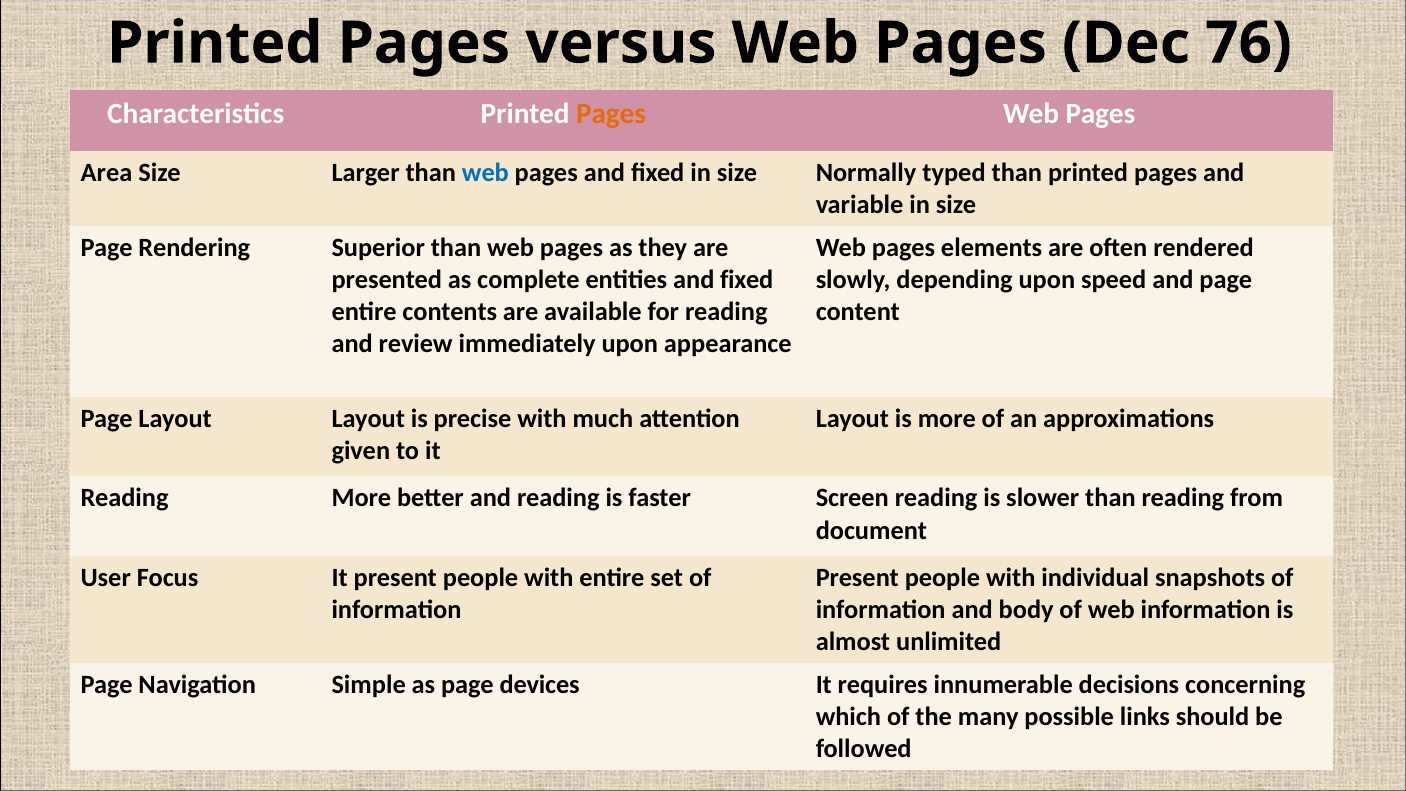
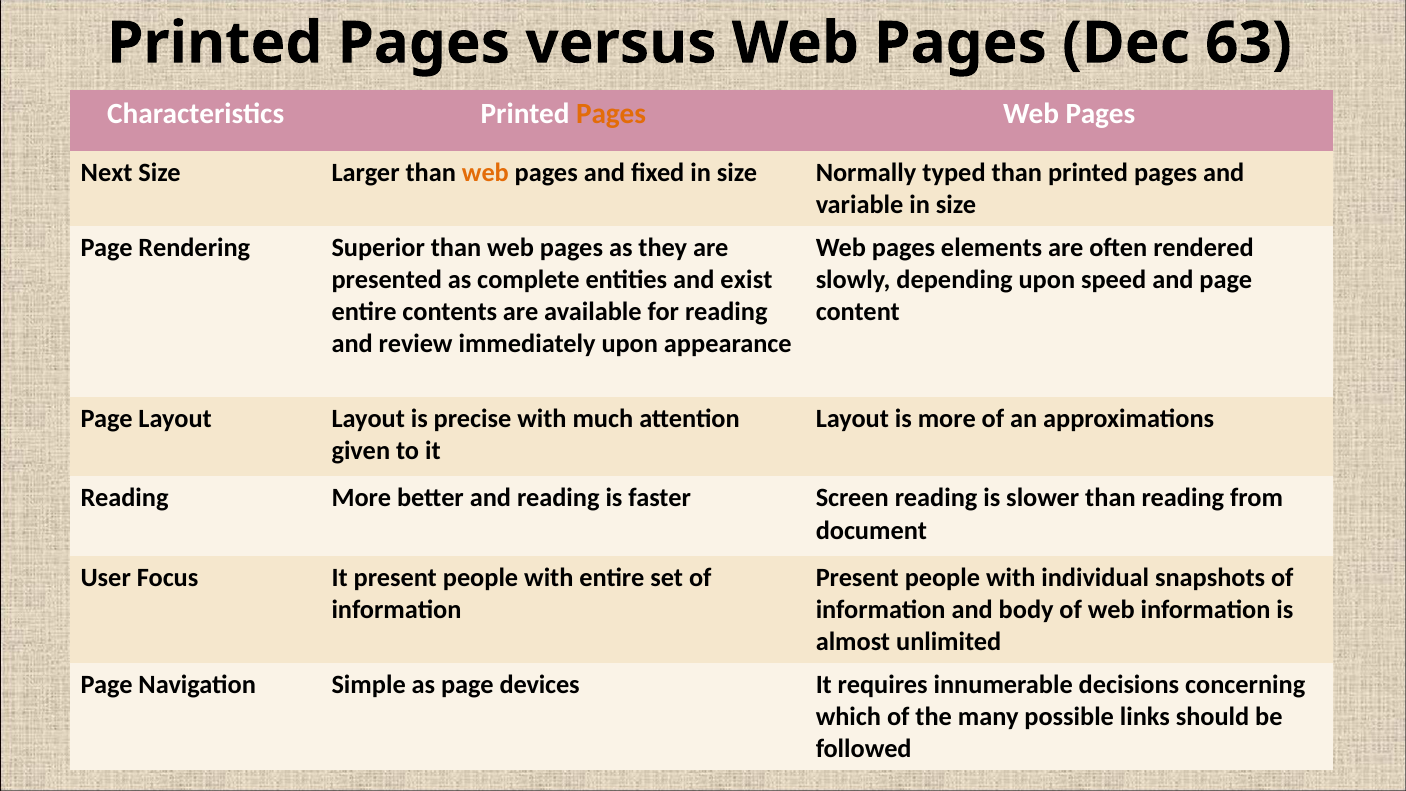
76: 76 -> 63
Area: Area -> Next
web at (485, 172) colour: blue -> orange
entities and fixed: fixed -> exist
